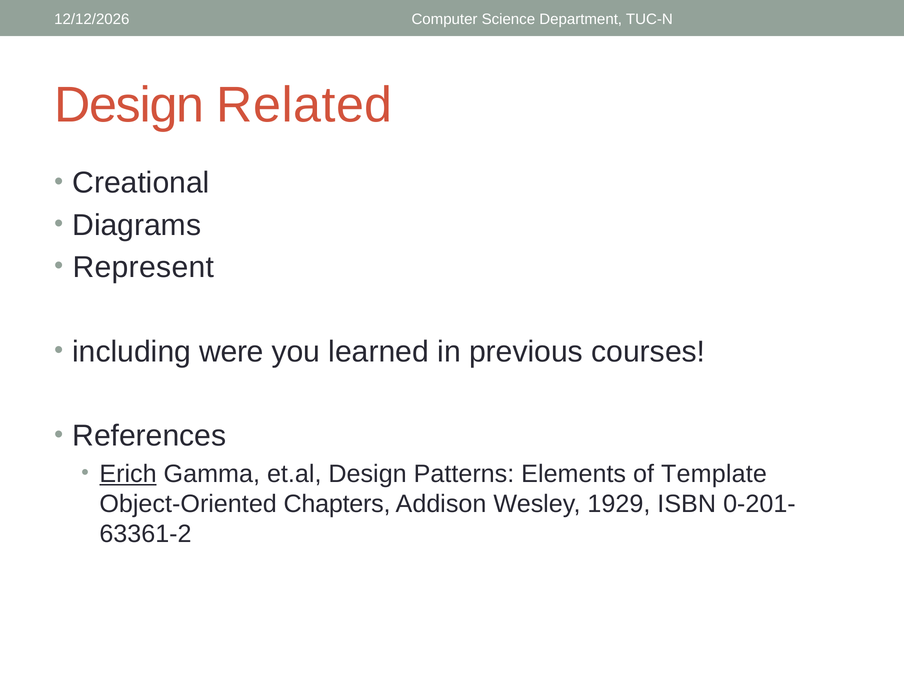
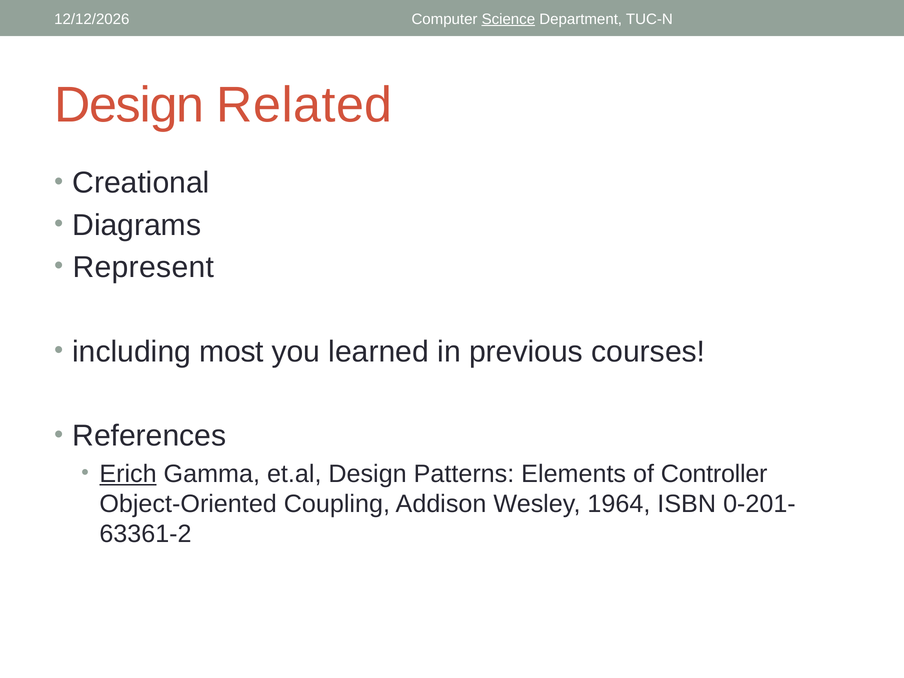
Science underline: none -> present
were: were -> most
Template: Template -> Controller
Chapters: Chapters -> Coupling
1929: 1929 -> 1964
